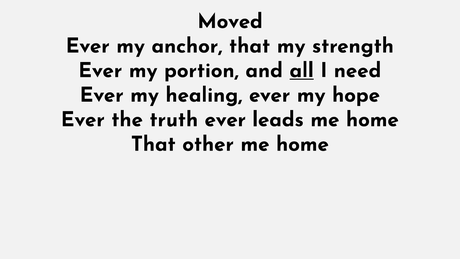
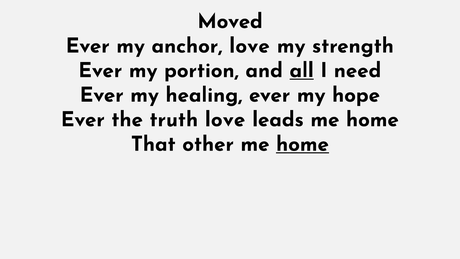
anchor that: that -> love
truth ever: ever -> love
home at (302, 144) underline: none -> present
